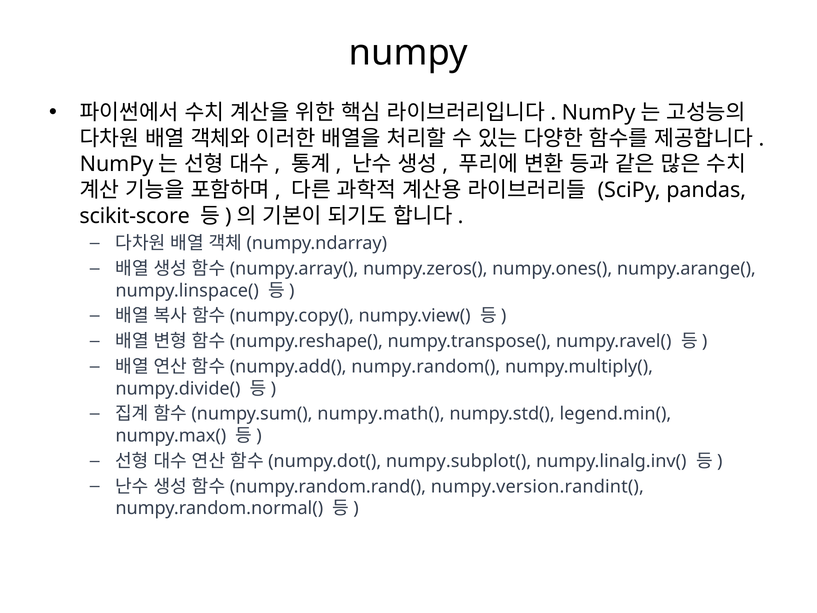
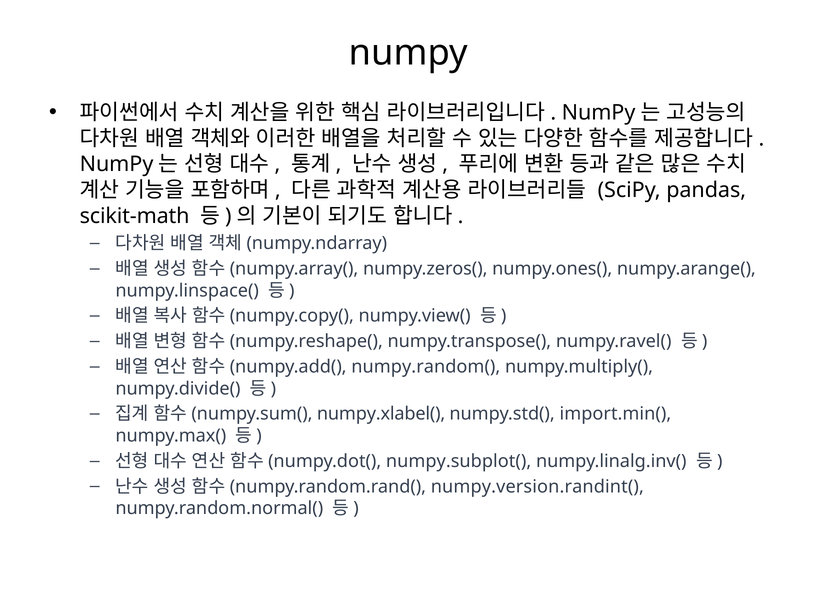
scikit-score: scikit-score -> scikit-math
numpy.math(: numpy.math( -> numpy.xlabel(
legend.min(: legend.min( -> import.min(
